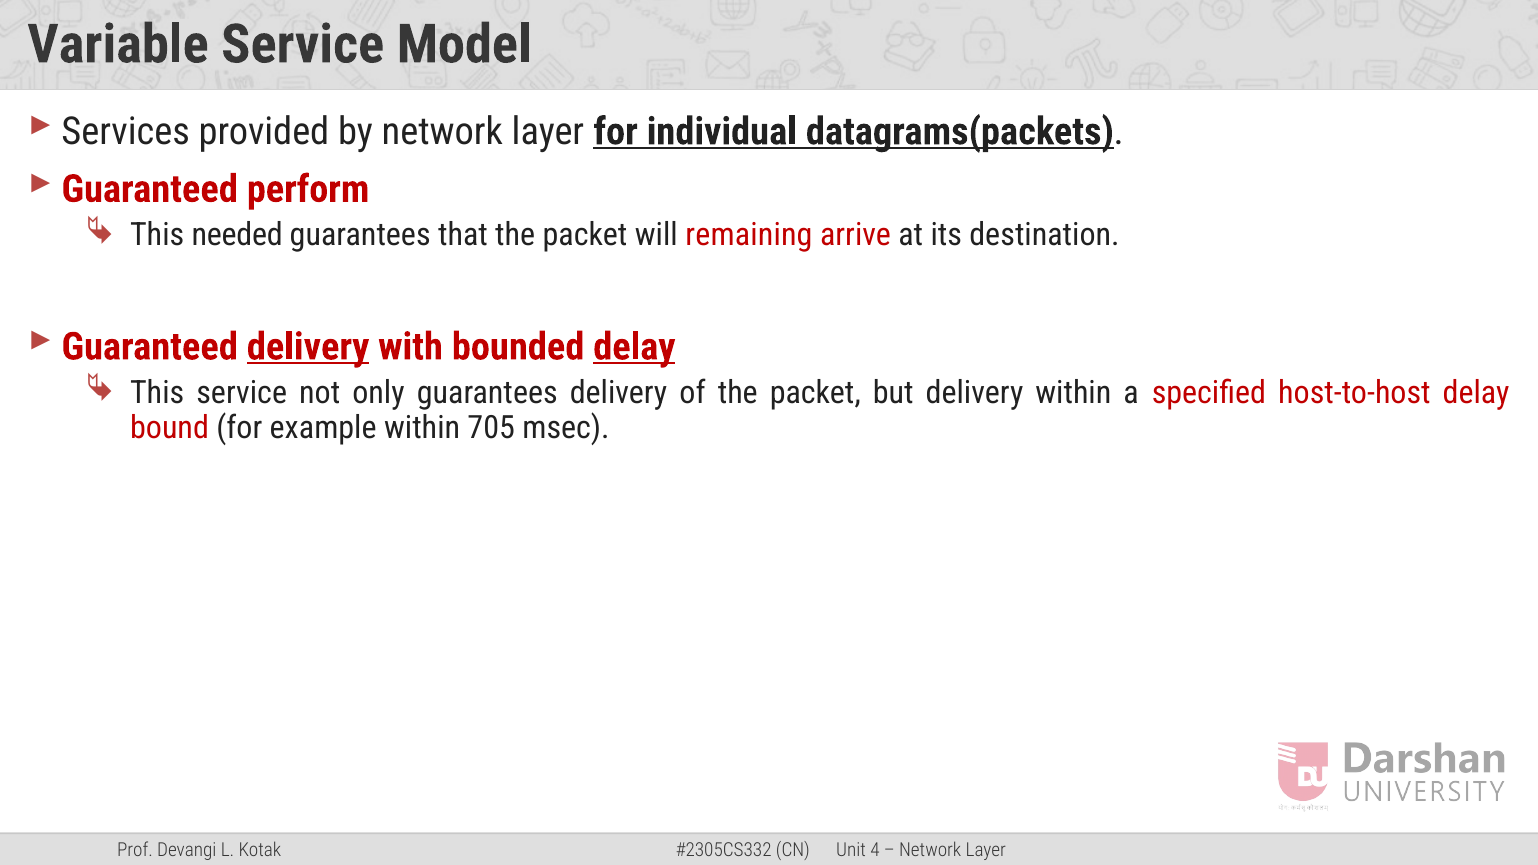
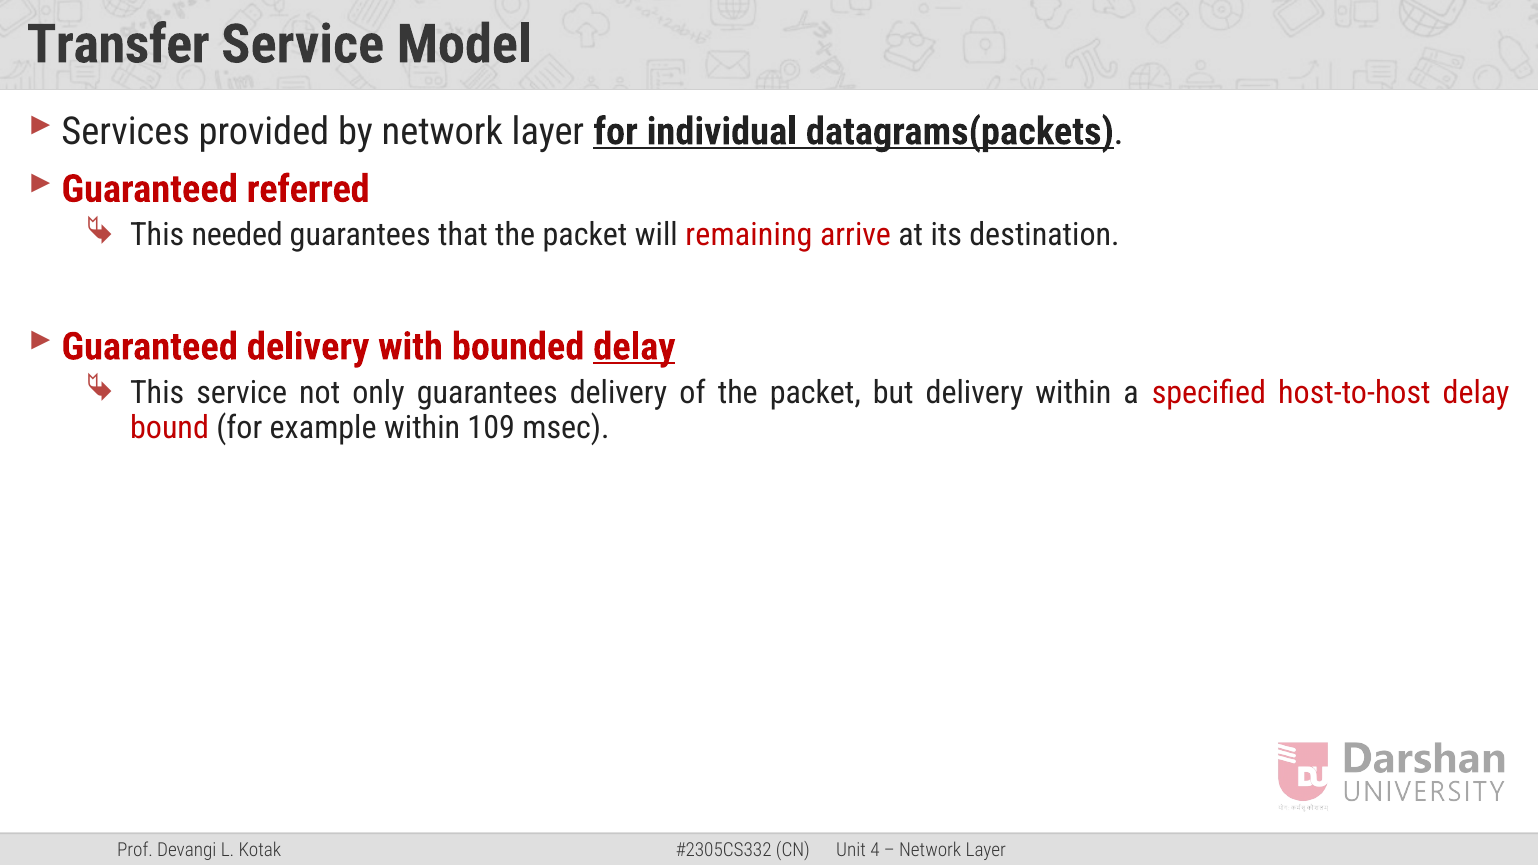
Variable: Variable -> Transfer
perform: perform -> referred
delivery at (308, 347) underline: present -> none
705: 705 -> 109
